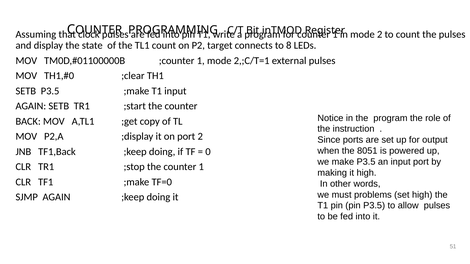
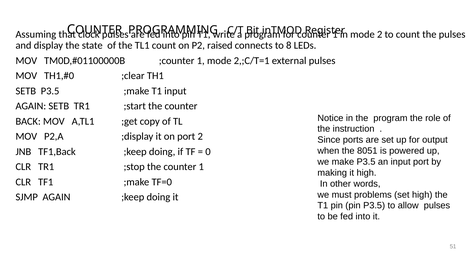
target: target -> raised
